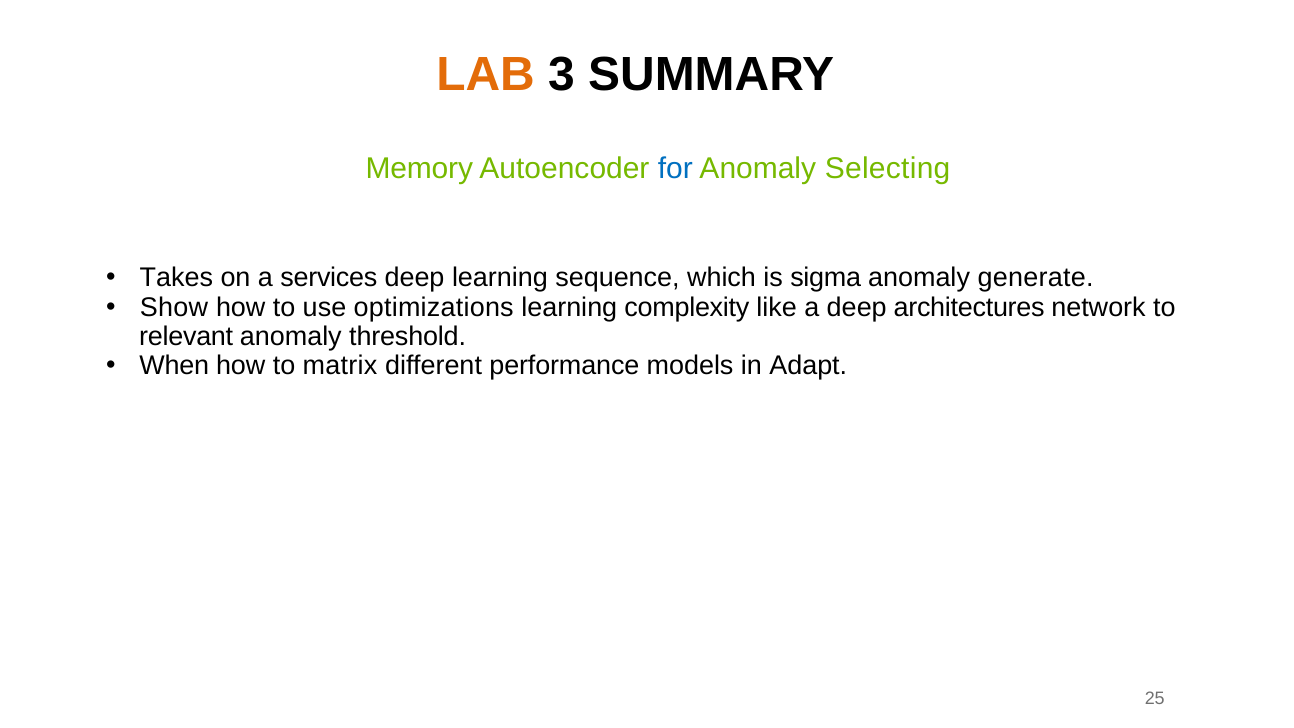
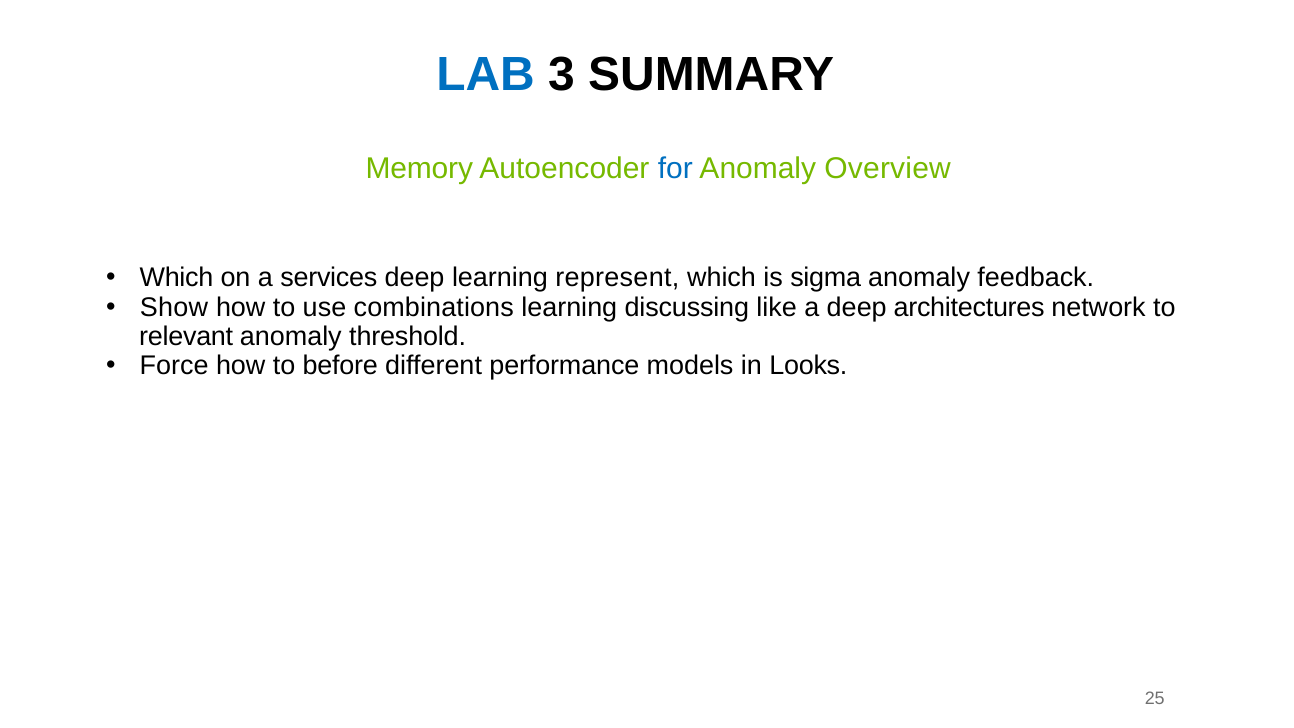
LAB colour: orange -> blue
Selecting: Selecting -> Overview
Takes at (176, 278): Takes -> Which
sequence: sequence -> represent
generate: generate -> feedback
optimizations: optimizations -> combinations
complexity: complexity -> discussing
When: When -> Force
matrix: matrix -> before
Adapt: Adapt -> Looks
